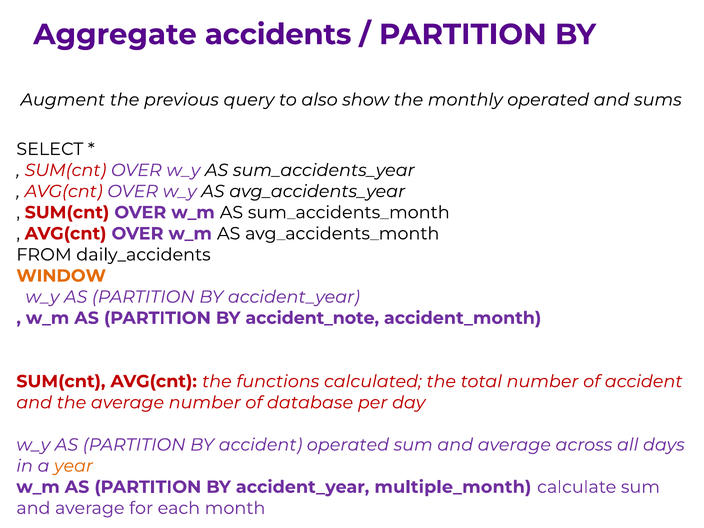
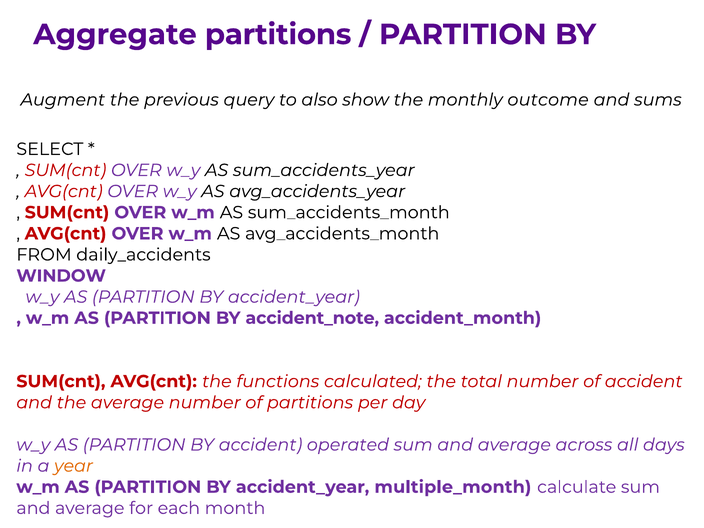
Aggregate accidents: accidents -> partitions
monthly operated: operated -> outcome
WINDOW colour: orange -> purple
of database: database -> partitions
